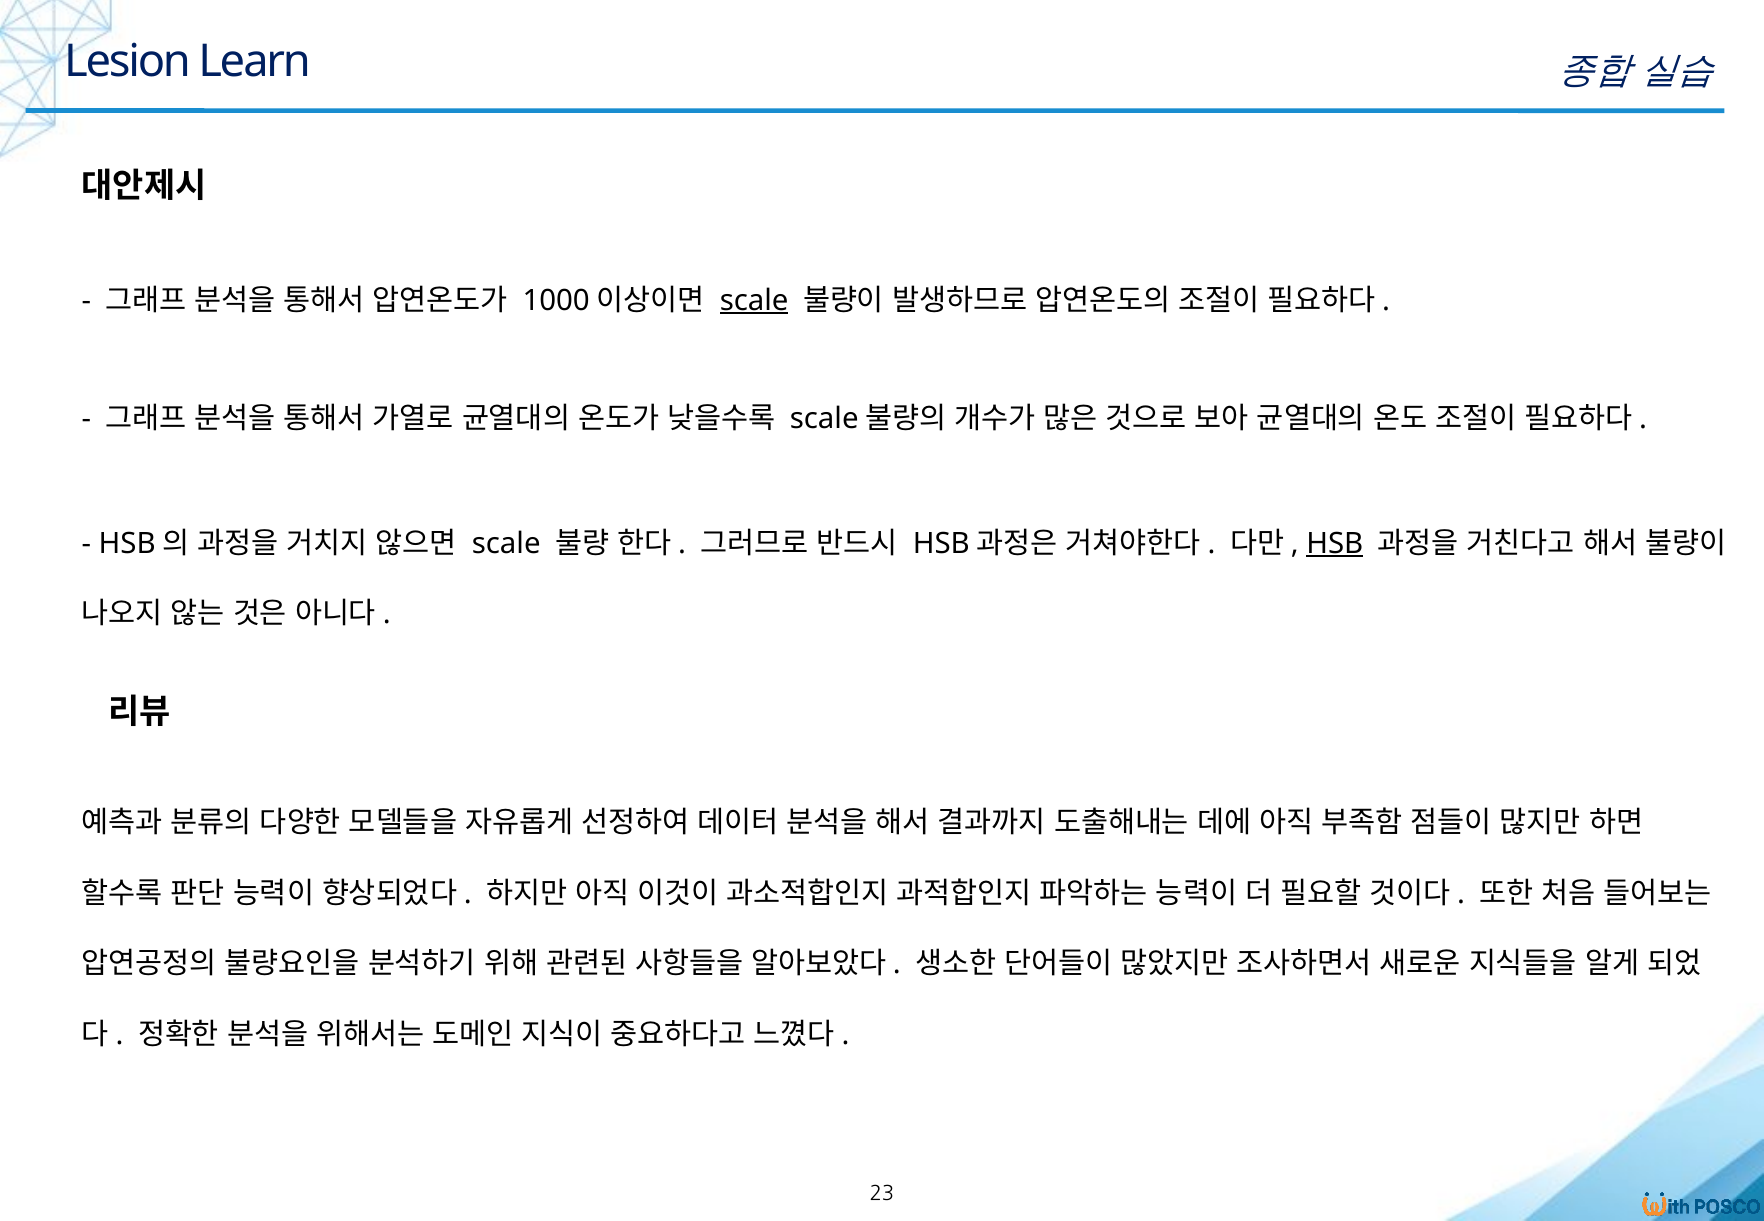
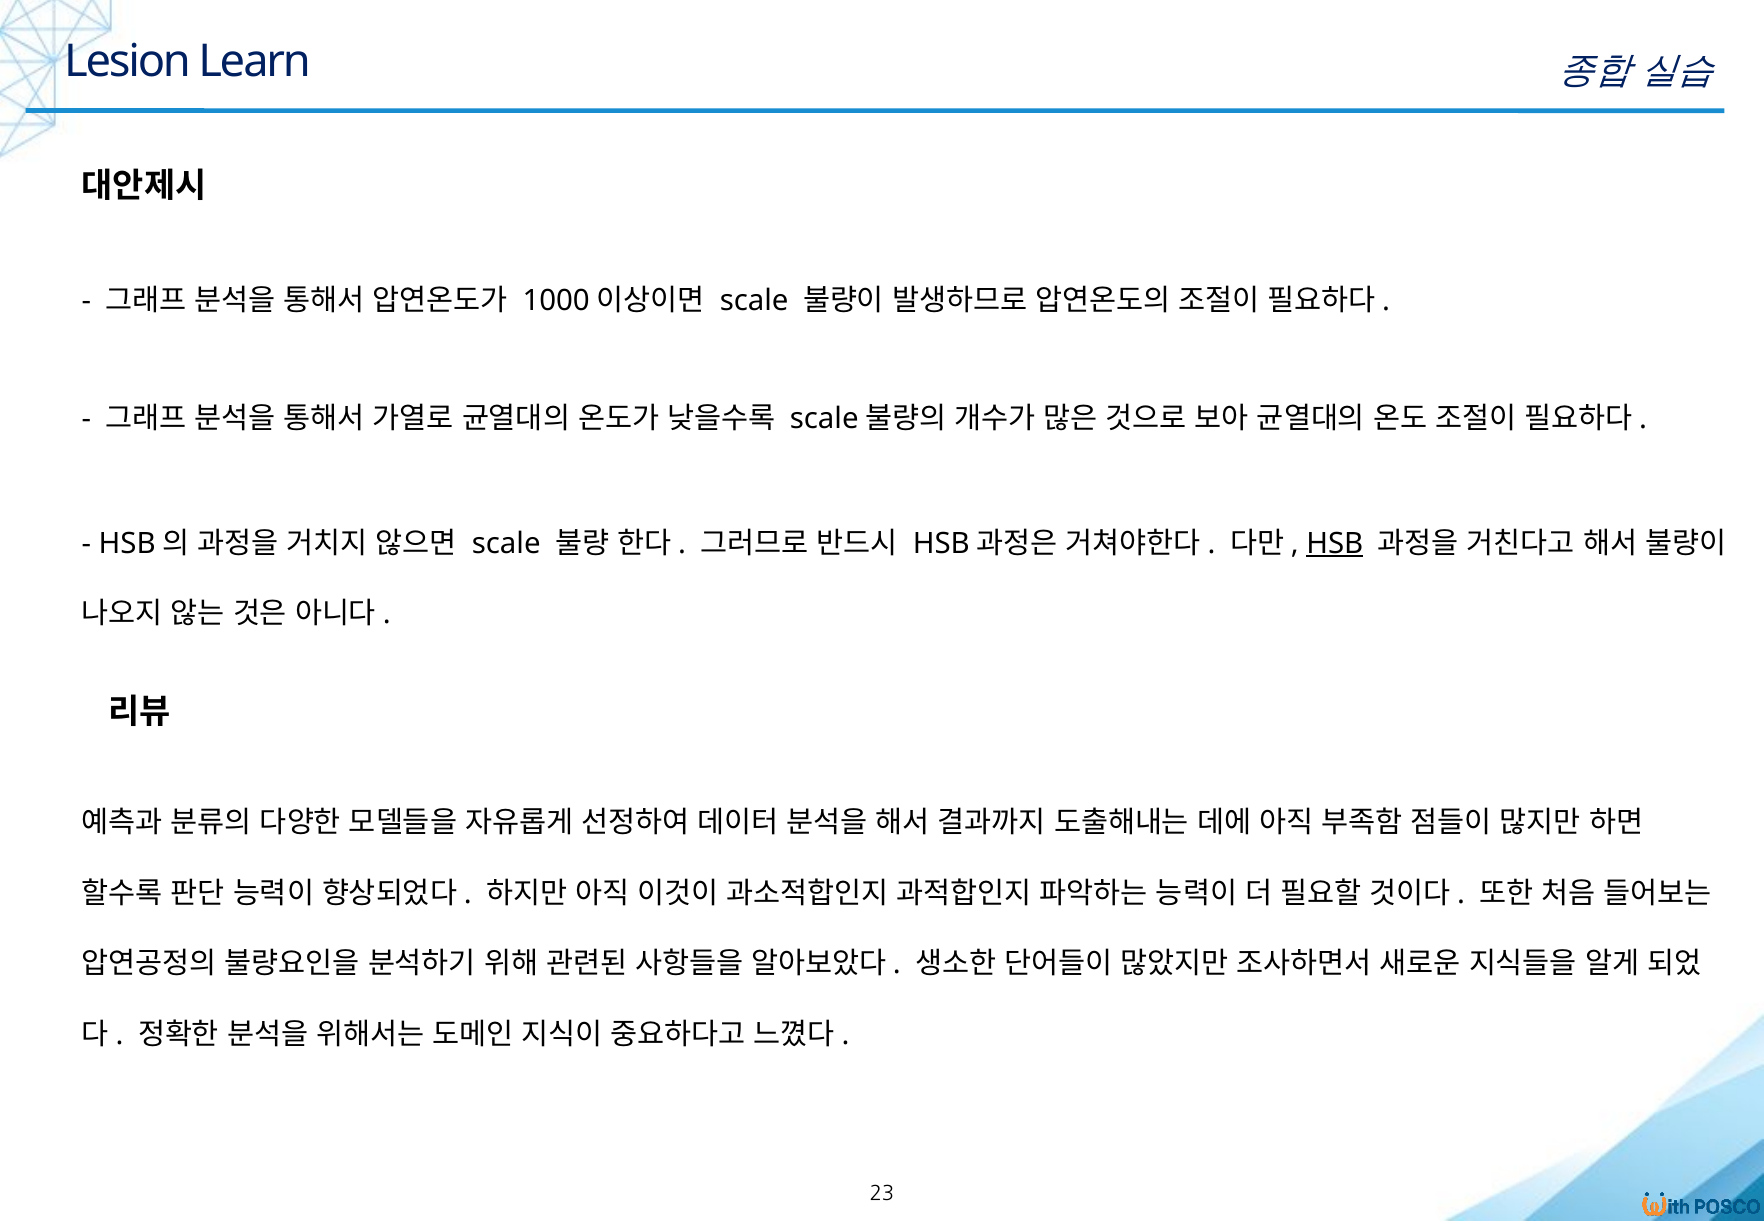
scale at (754, 300) underline: present -> none
